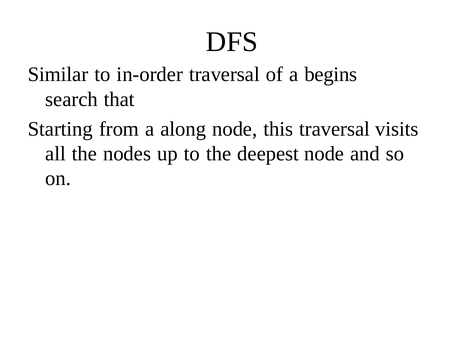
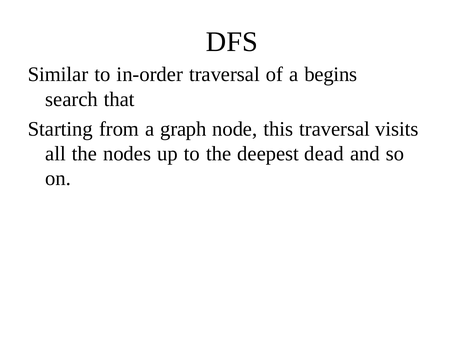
along: along -> graph
deepest node: node -> dead
